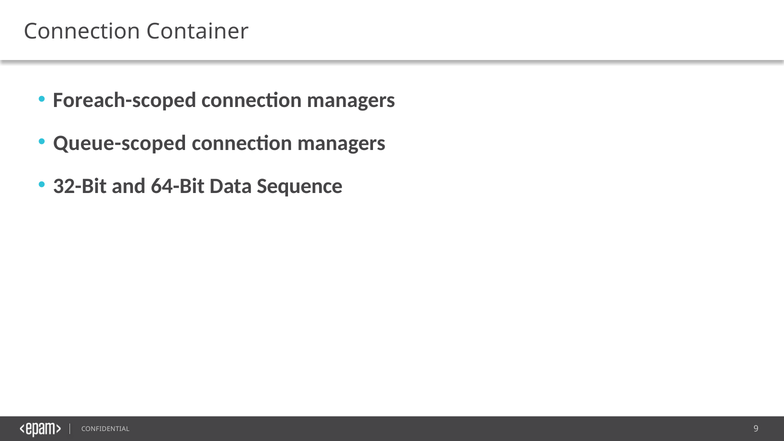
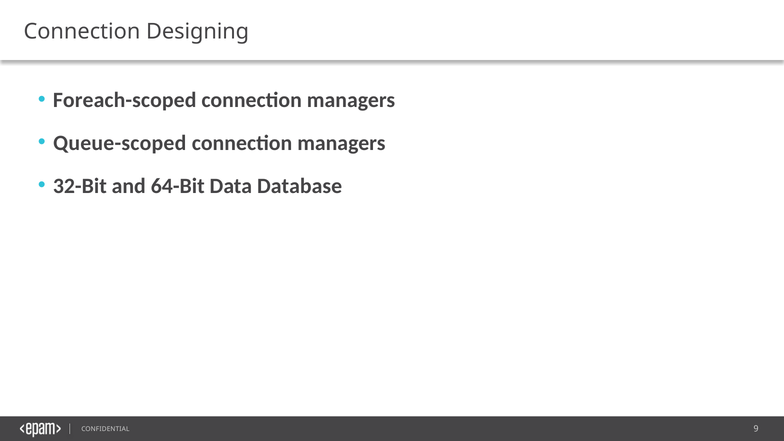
Container: Container -> Designing
Sequence: Sequence -> Database
